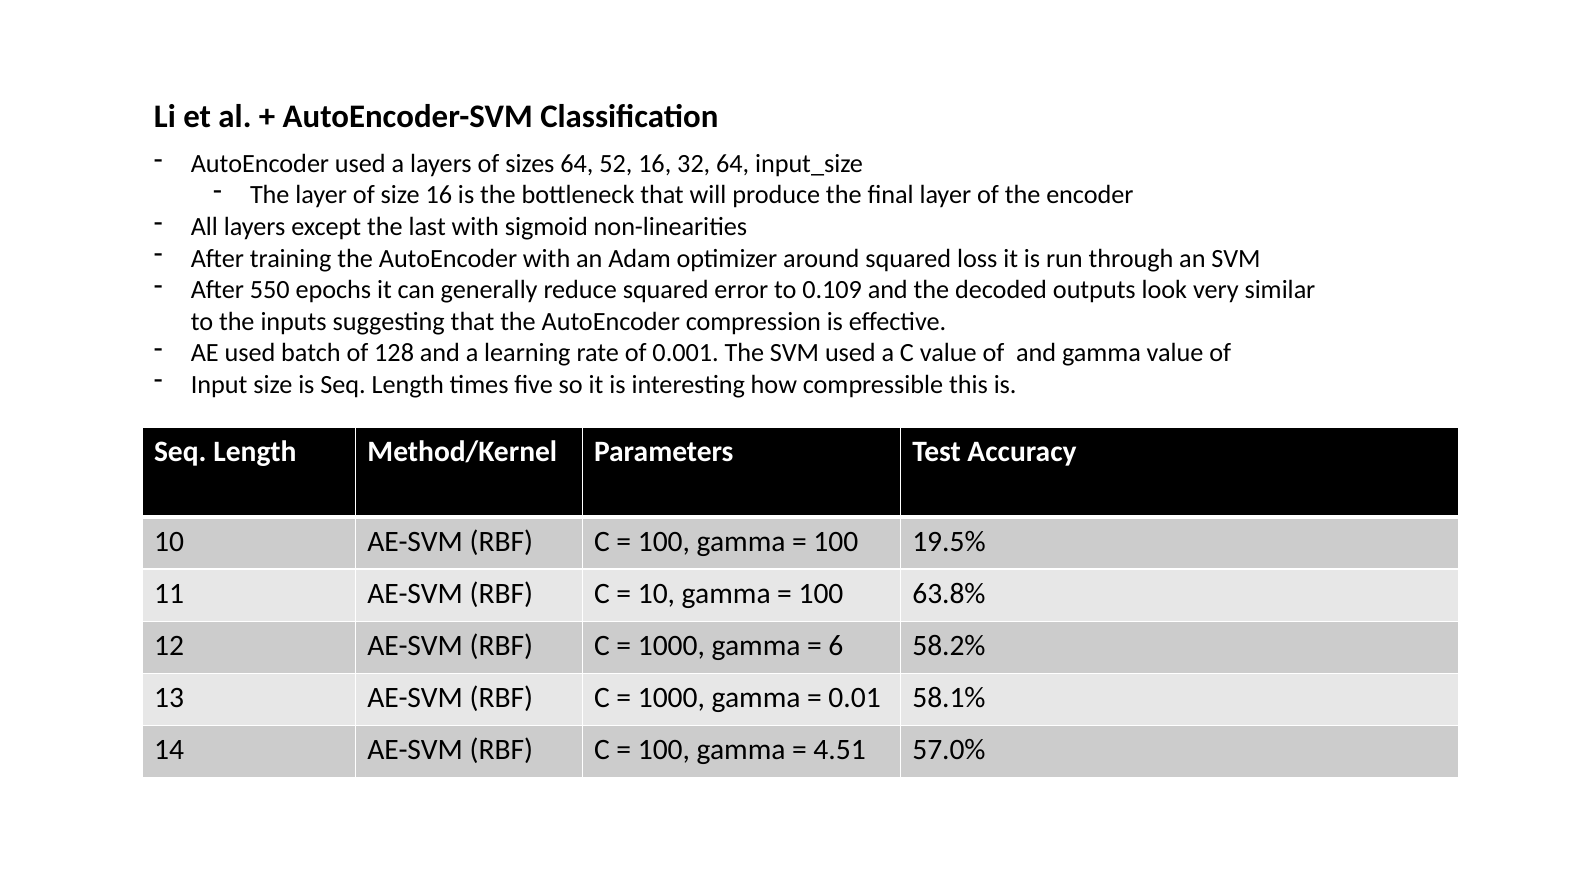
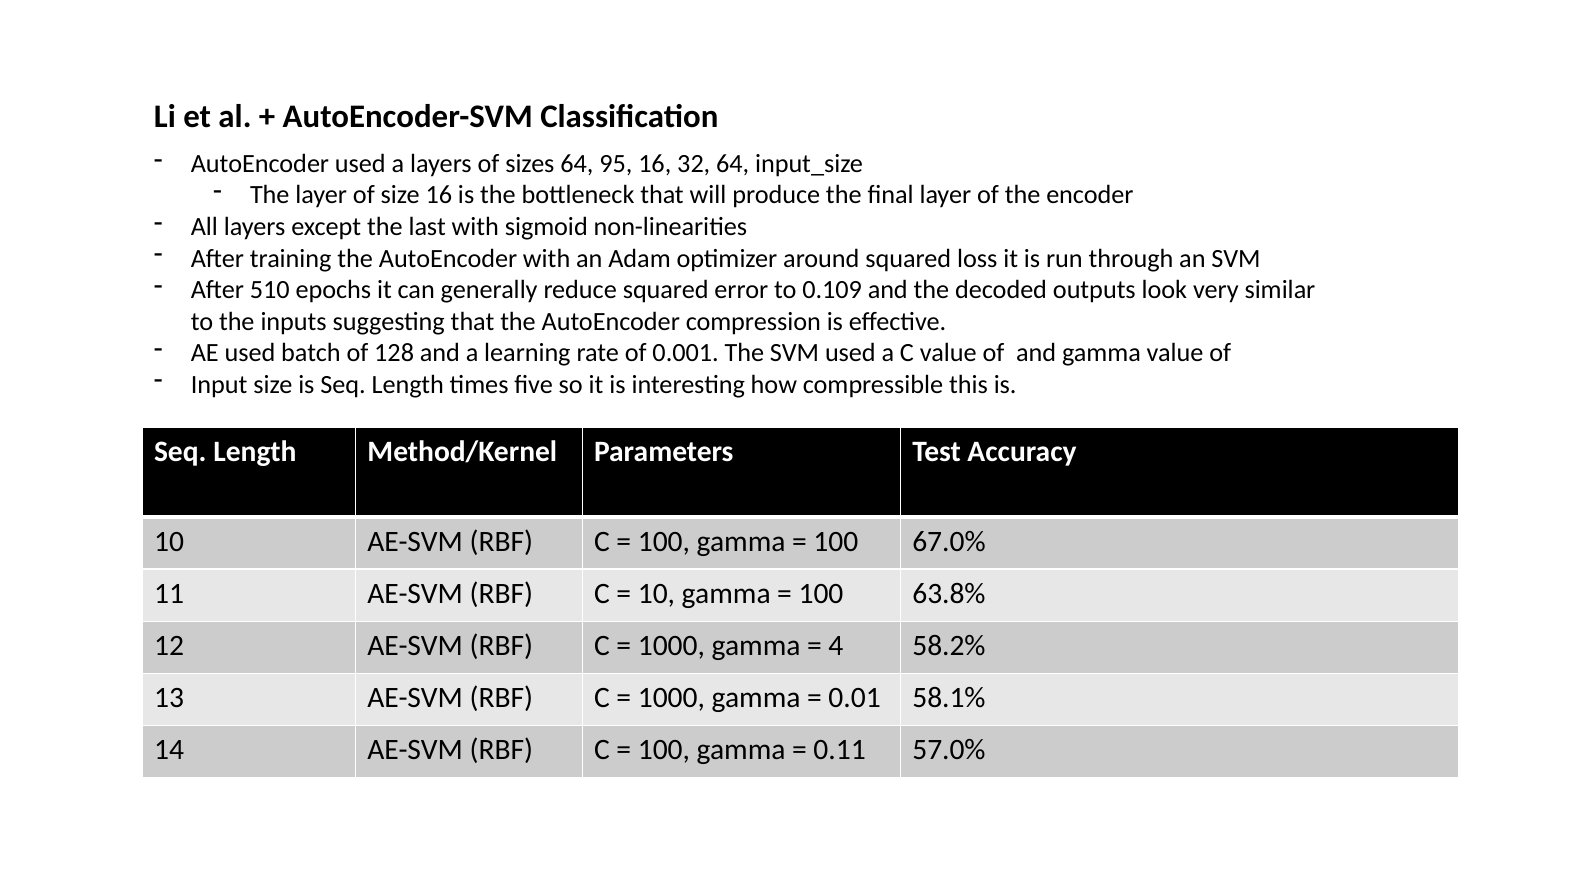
52: 52 -> 95
550: 550 -> 510
19.5%: 19.5% -> 67.0%
6: 6 -> 4
4.51: 4.51 -> 0.11
